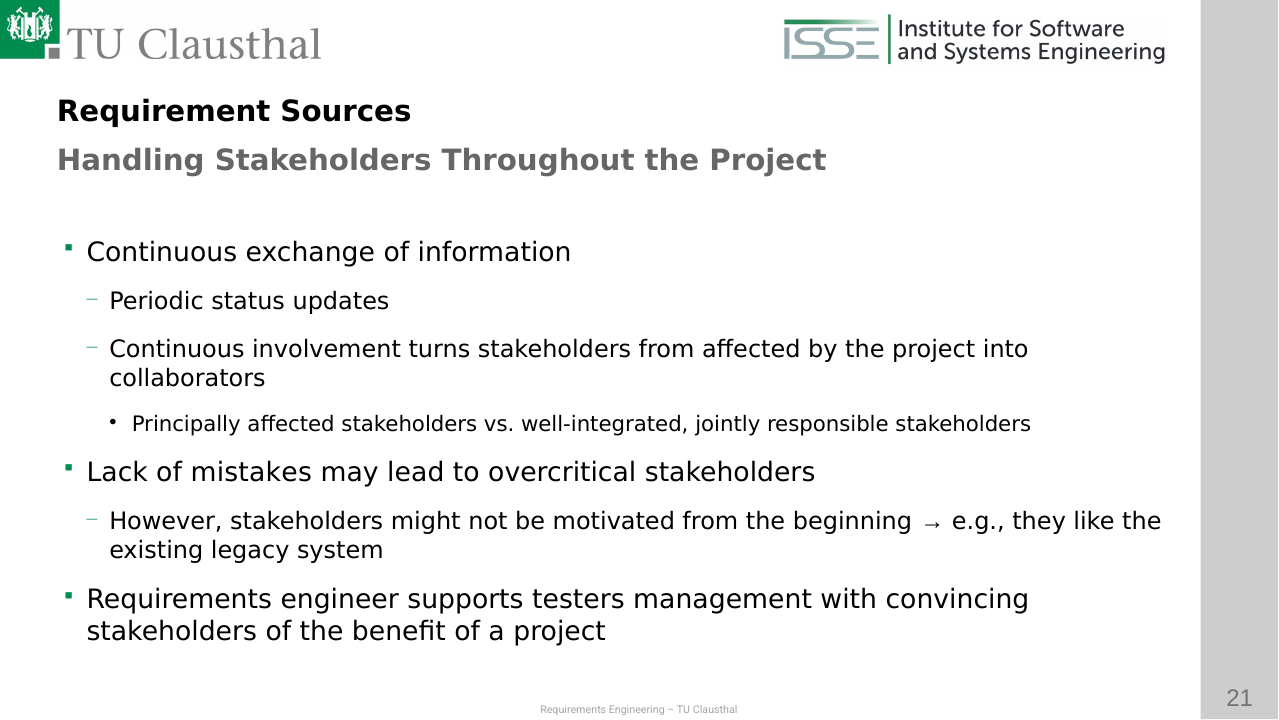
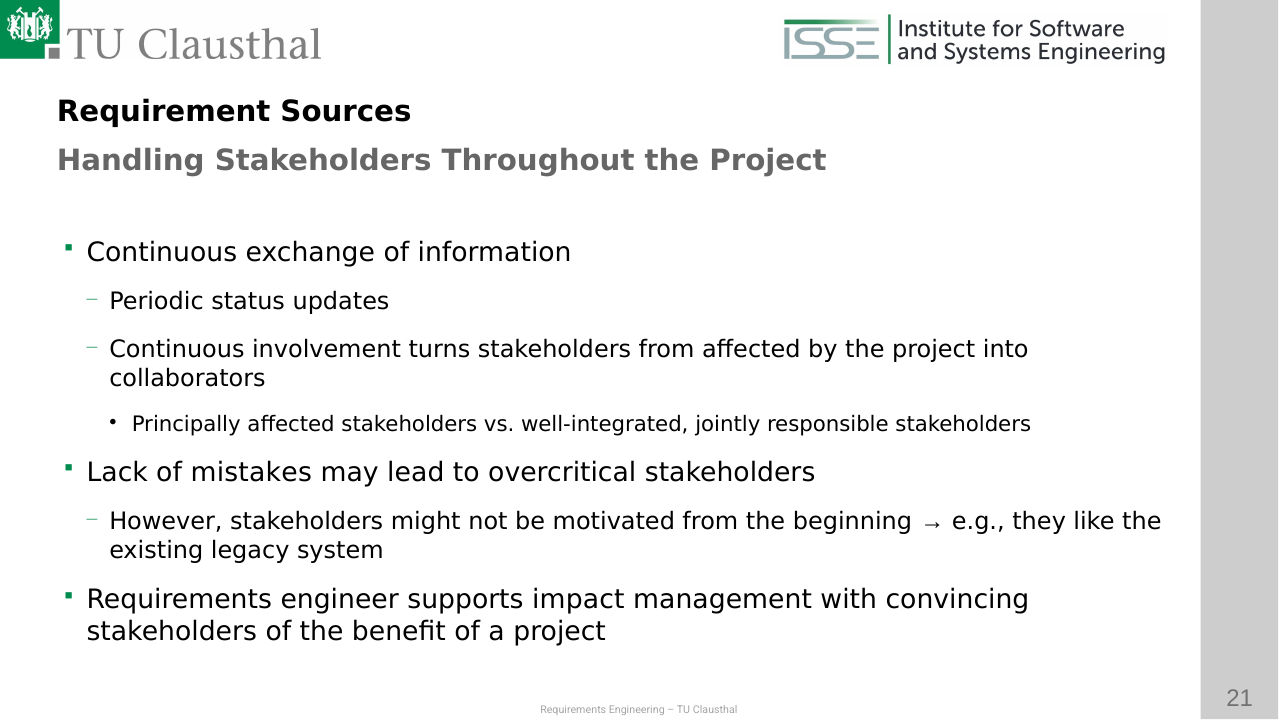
testers: testers -> impact
